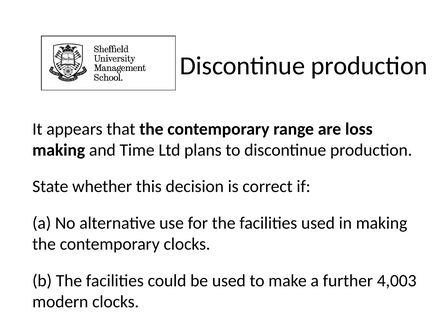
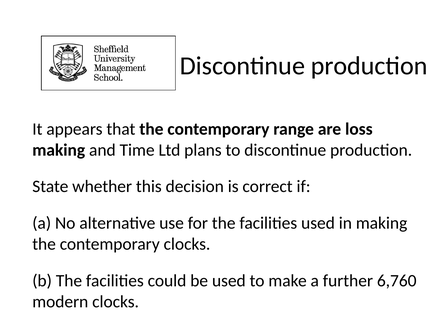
4,003: 4,003 -> 6,760
